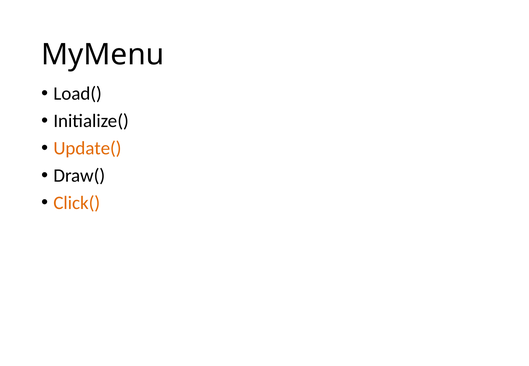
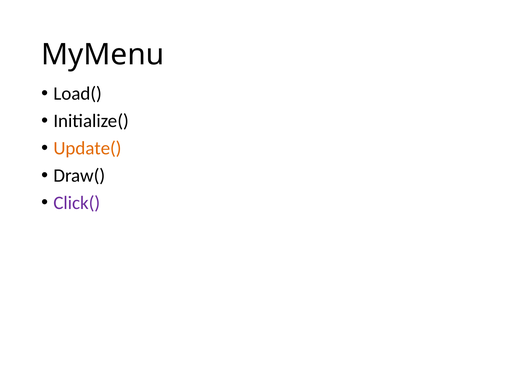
Click( colour: orange -> purple
